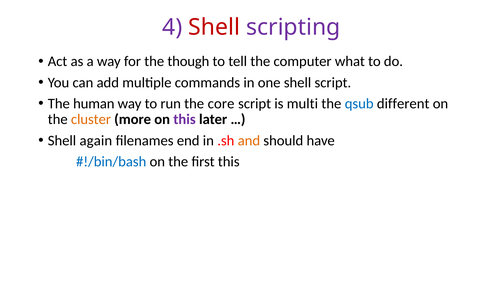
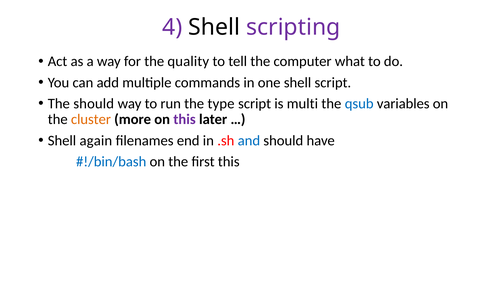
Shell at (214, 27) colour: red -> black
though: though -> quality
The human: human -> should
core: core -> type
different: different -> variables
and colour: orange -> blue
